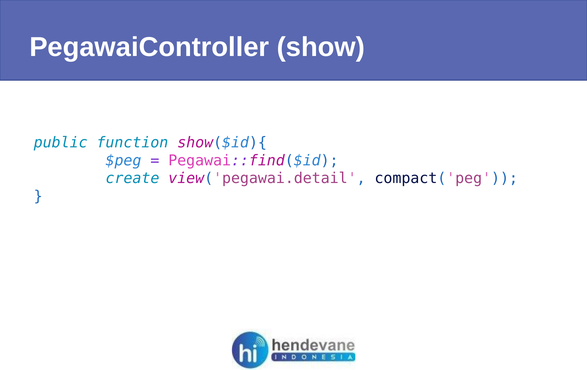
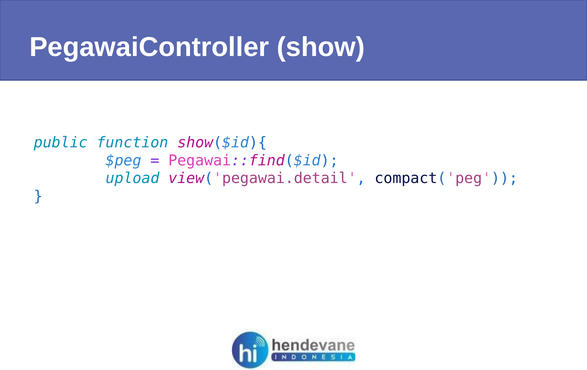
create: create -> upload
